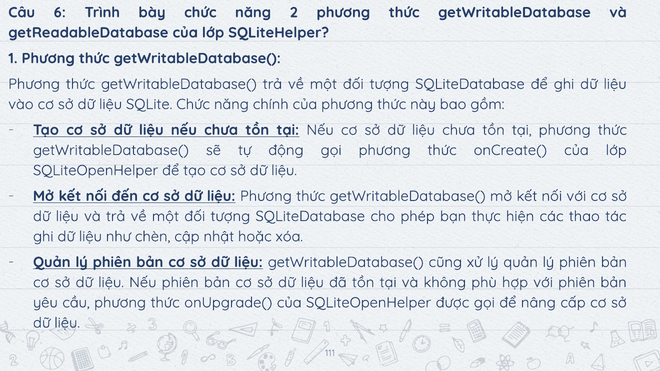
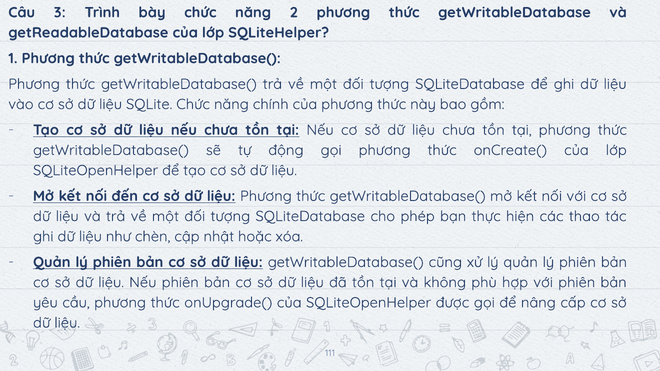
6: 6 -> 3
